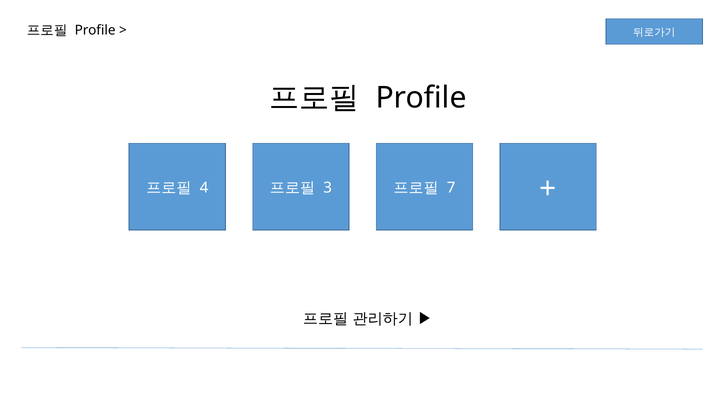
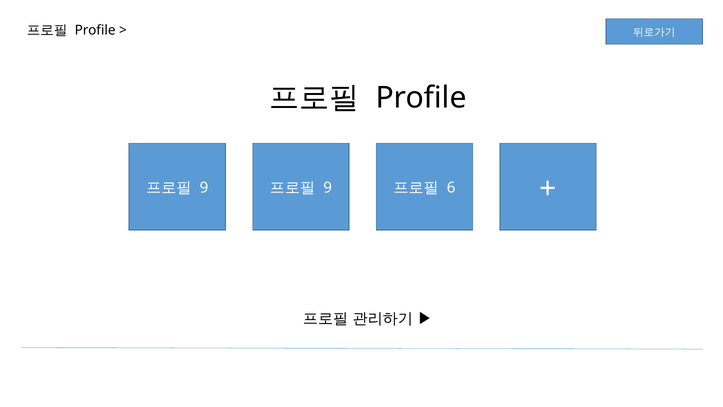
4 at (204, 188): 4 -> 9
3 at (328, 188): 3 -> 9
7: 7 -> 6
